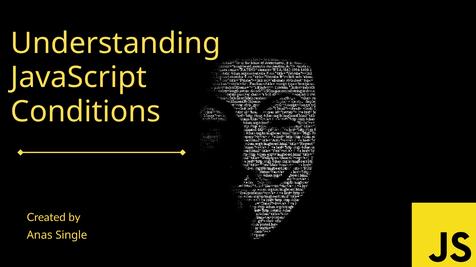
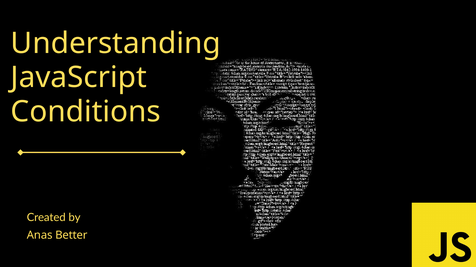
Single: Single -> Better
